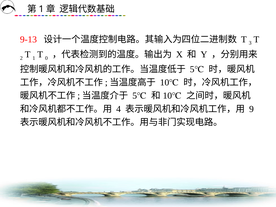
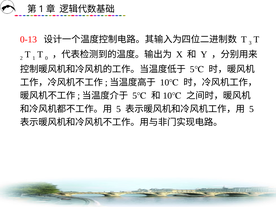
9-13: 9-13 -> 0-13
4 at (119, 109): 4 -> 5
9 at (251, 109): 9 -> 5
